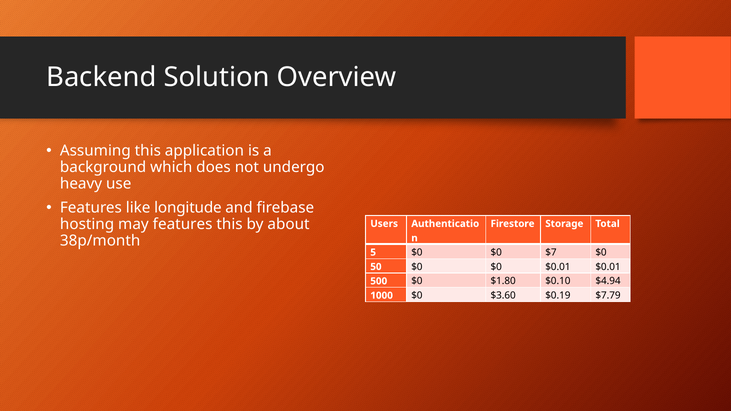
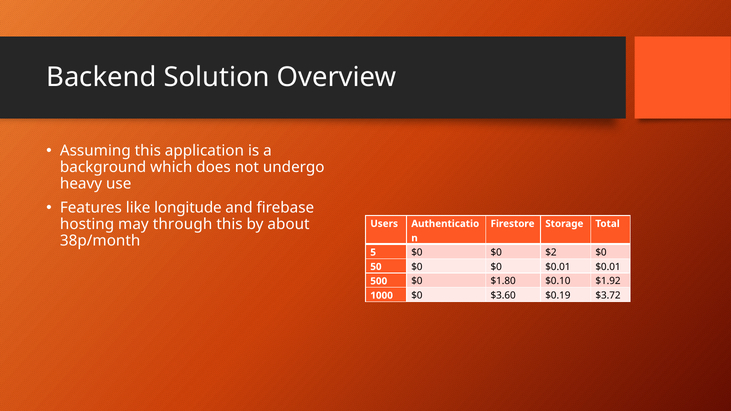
may features: features -> through
$7: $7 -> $2
$4.94: $4.94 -> $1.92
$7.79: $7.79 -> $3.72
